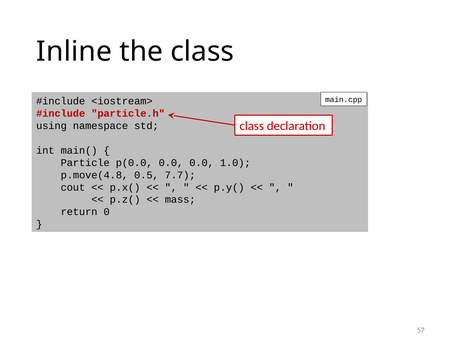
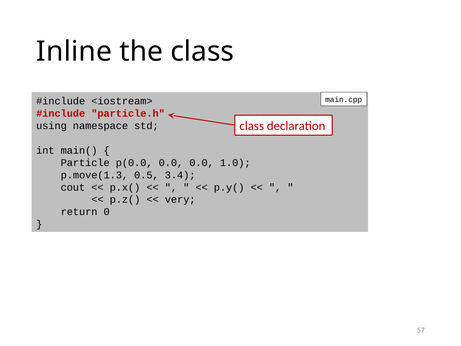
p.move(4.8: p.move(4.8 -> p.move(1.3
7.7: 7.7 -> 3.4
mass: mass -> very
